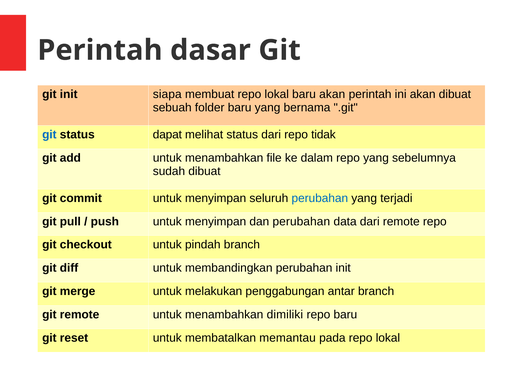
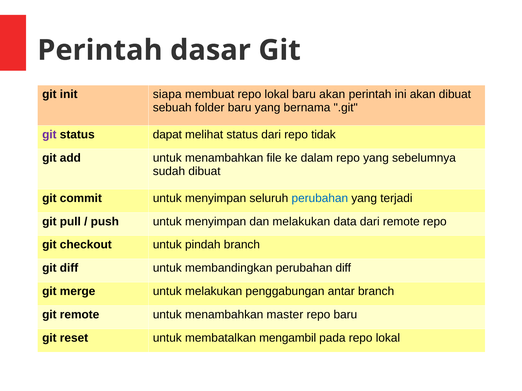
git at (49, 135) colour: blue -> purple
dan perubahan: perubahan -> melakukan
perubahan init: init -> diff
dimiliki: dimiliki -> master
memantau: memantau -> mengambil
